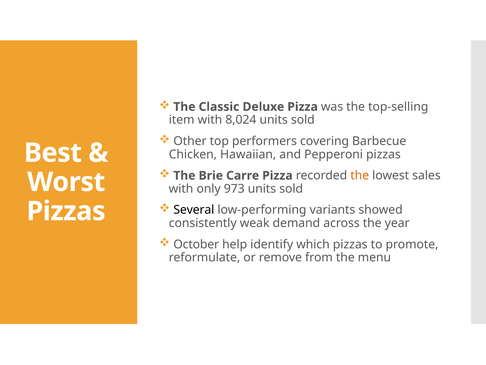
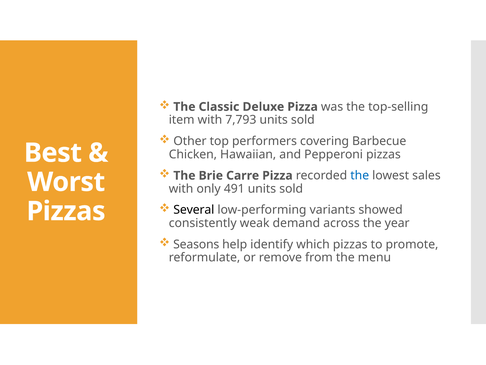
8,024: 8,024 -> 7,793
the at (360, 175) colour: orange -> blue
973: 973 -> 491
October: October -> Seasons
